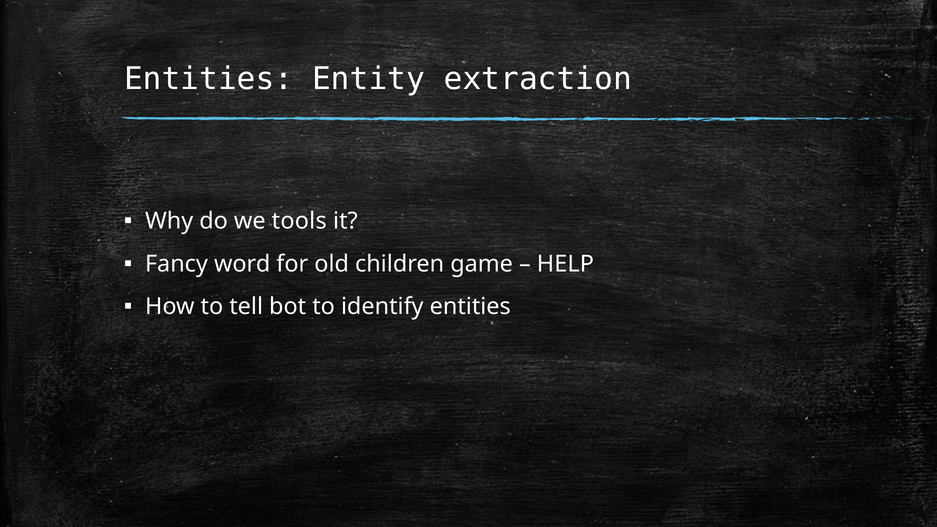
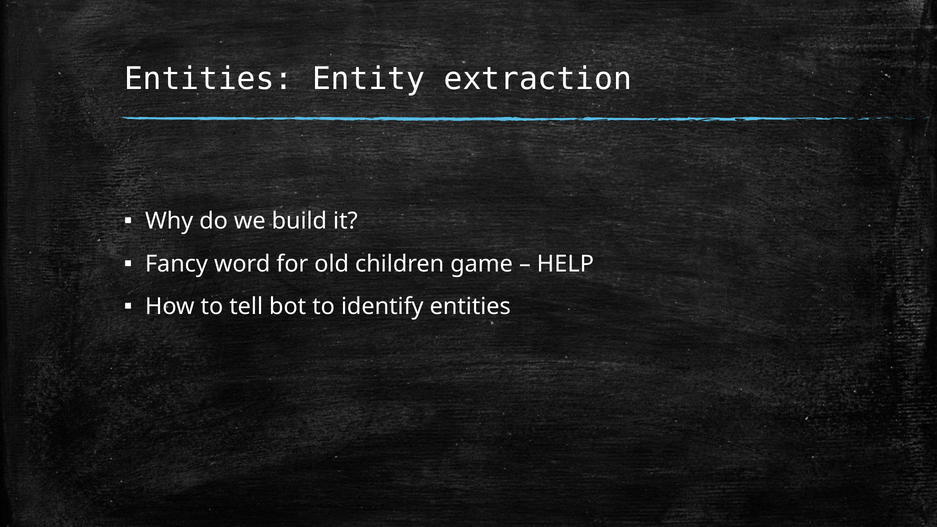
tools: tools -> build
